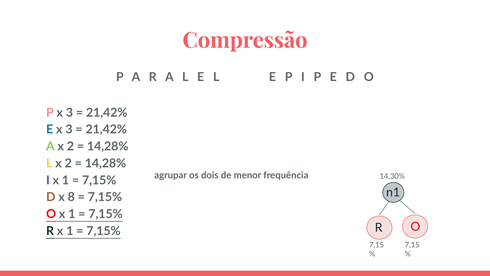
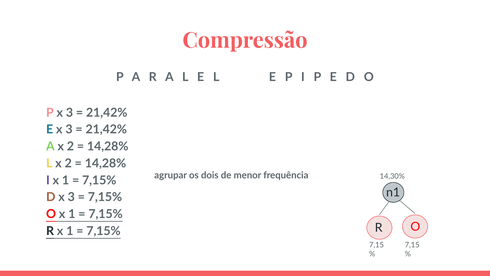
D x 8: 8 -> 3
